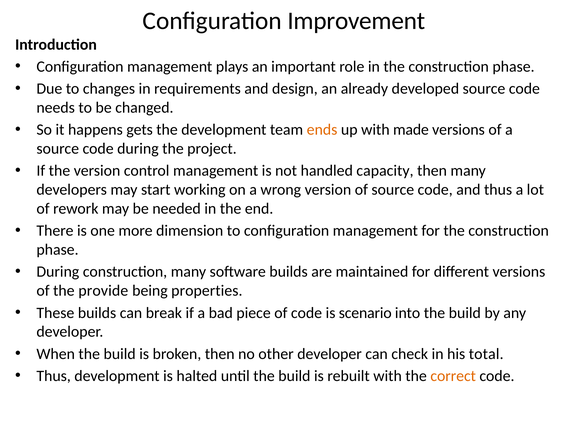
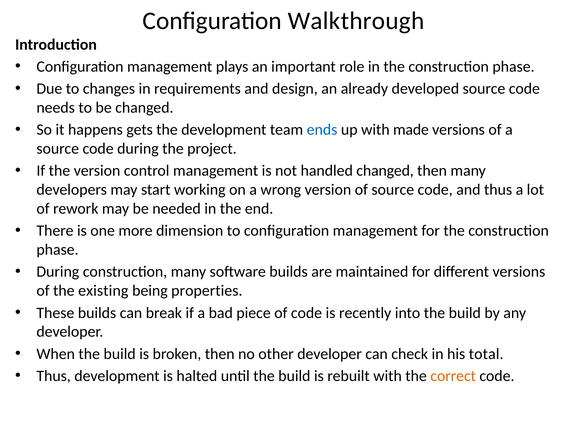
Improvement: Improvement -> Walkthrough
ends colour: orange -> blue
handled capacity: capacity -> changed
provide: provide -> existing
scenario: scenario -> recently
